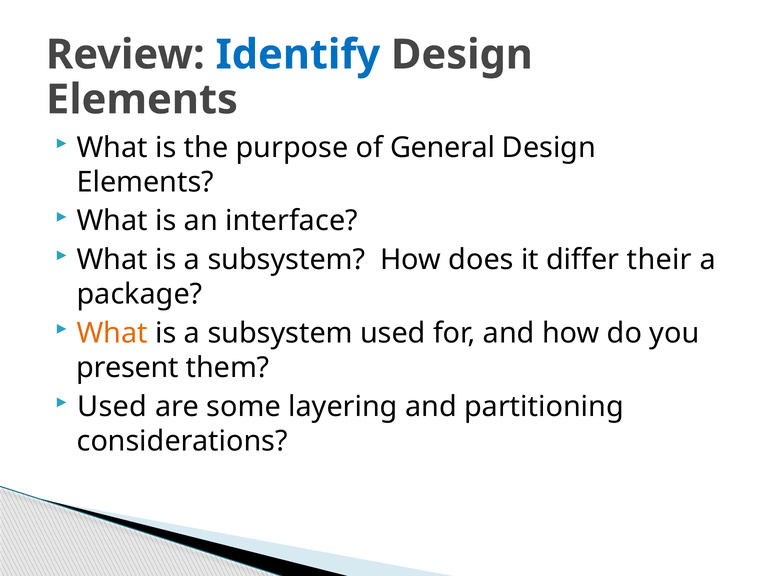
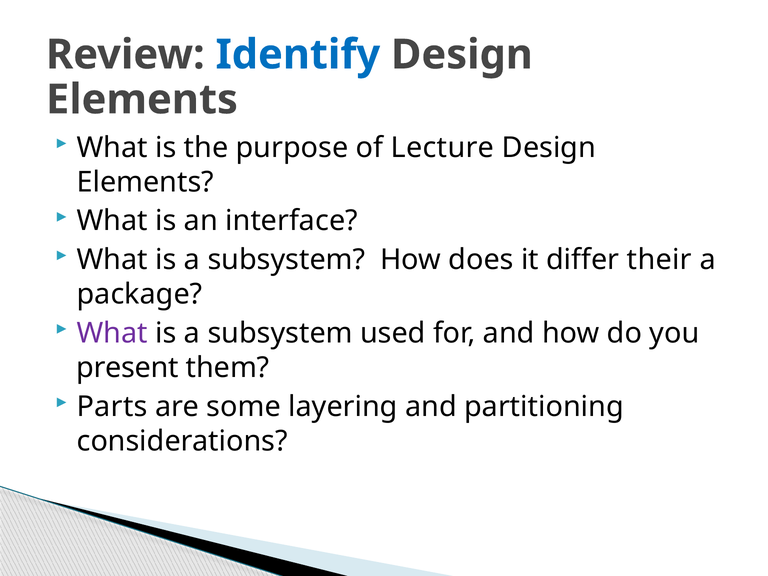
General: General -> Lecture
What at (112, 333) colour: orange -> purple
Used at (112, 407): Used -> Parts
